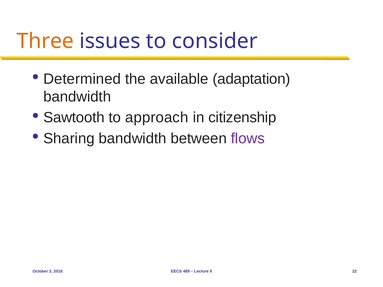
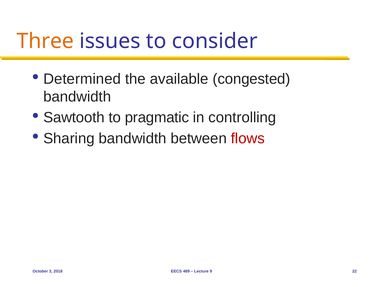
adaptation: adaptation -> congested
approach: approach -> pragmatic
citizenship: citizenship -> controlling
flows colour: purple -> red
